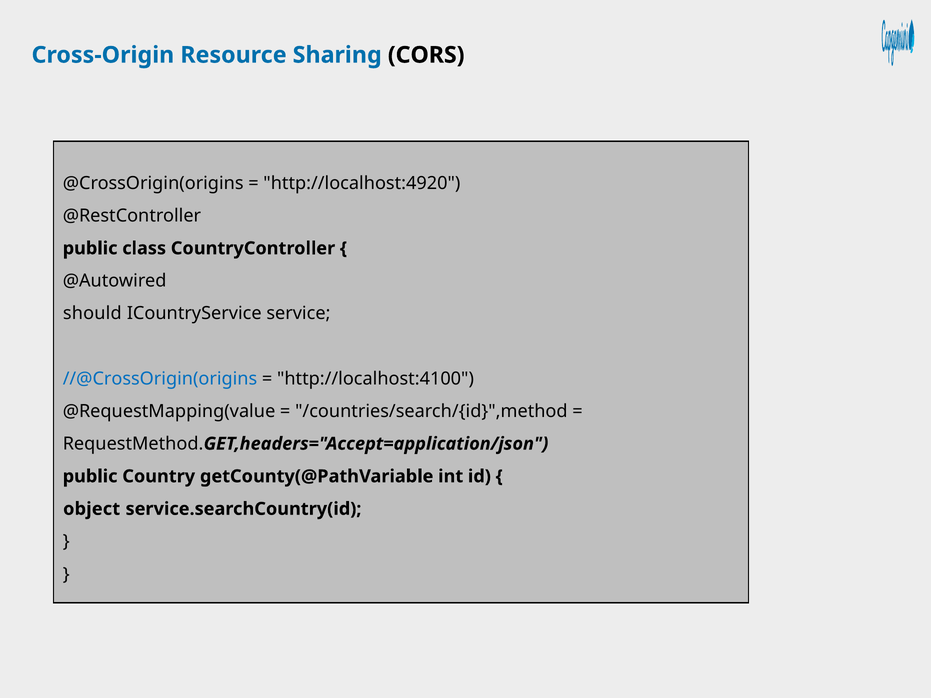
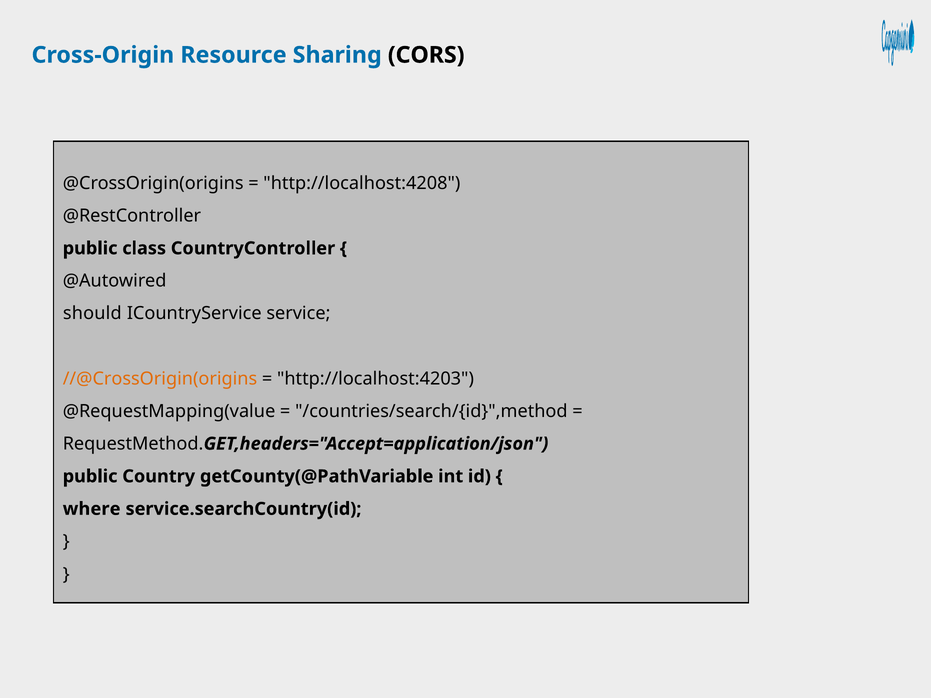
http://localhost:4920: http://localhost:4920 -> http://localhost:4208
//@CrossOrigin(origins colour: blue -> orange
http://localhost:4100: http://localhost:4100 -> http://localhost:4203
object: object -> where
